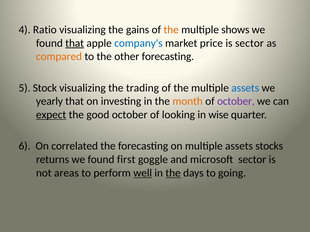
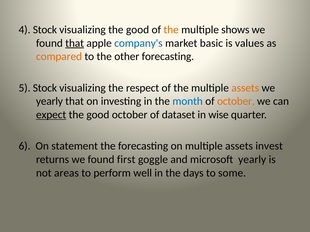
4 Ratio: Ratio -> Stock
visualizing the gains: gains -> good
price: price -> basic
is sector: sector -> values
trading: trading -> respect
assets at (245, 88) colour: blue -> orange
month colour: orange -> blue
october at (236, 102) colour: purple -> orange
looking: looking -> dataset
correlated: correlated -> statement
stocks: stocks -> invest
microsoft sector: sector -> yearly
well underline: present -> none
the at (173, 173) underline: present -> none
going: going -> some
